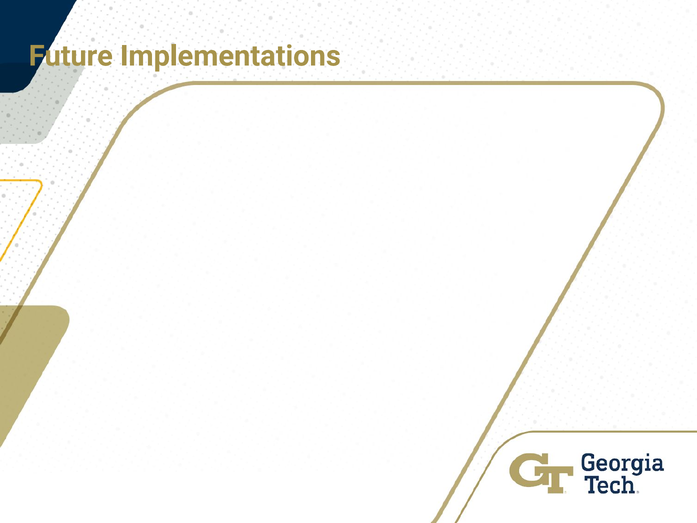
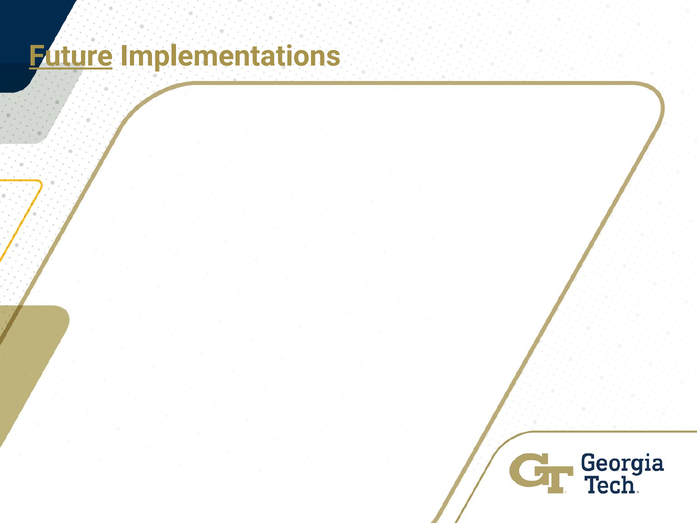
Future underline: none -> present
